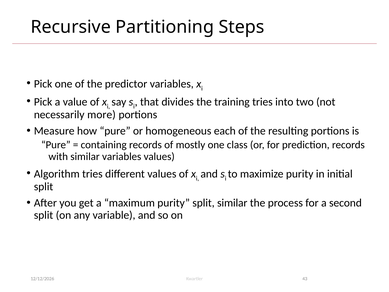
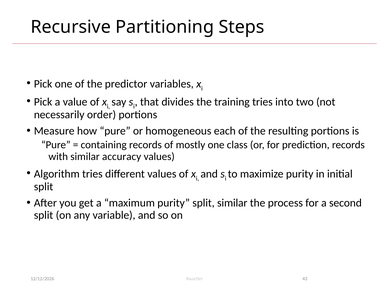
more: more -> order
similar variables: variables -> accuracy
